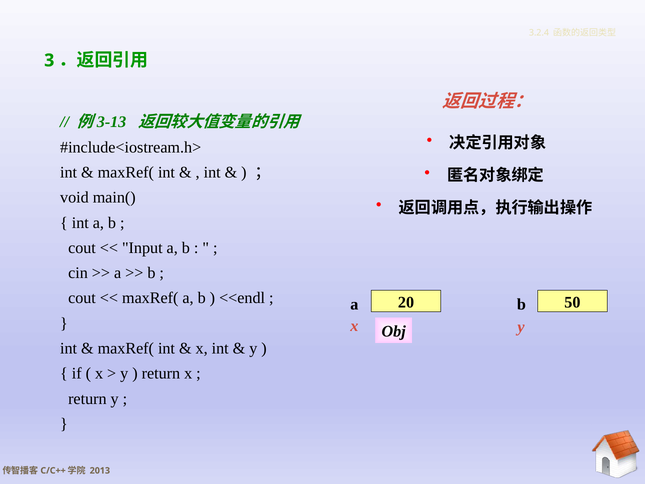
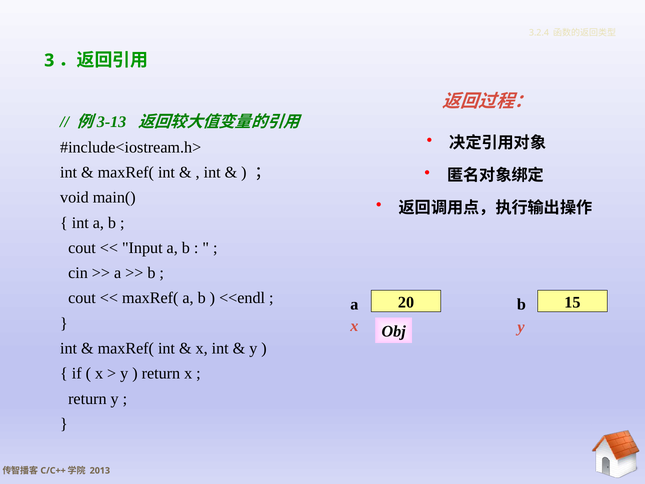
50: 50 -> 15
